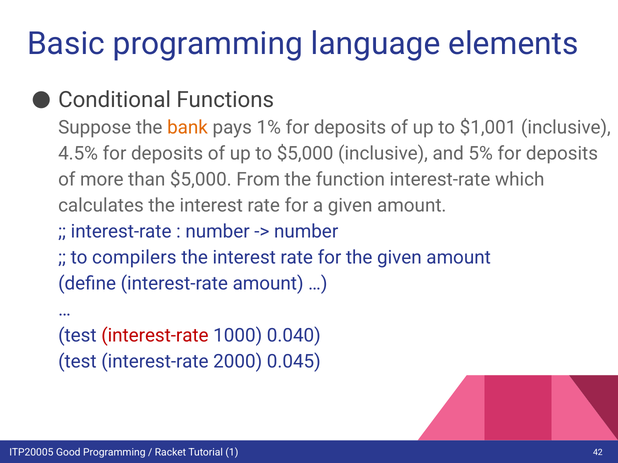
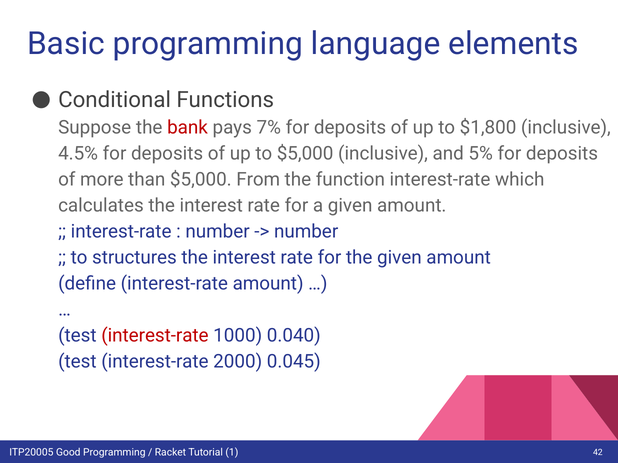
bank colour: orange -> red
1%: 1% -> 7%
$1,001: $1,001 -> $1,800
compilers: compilers -> structures
